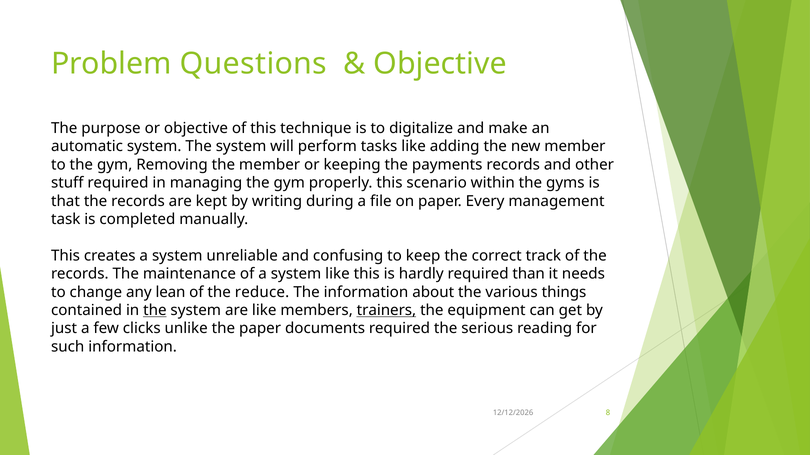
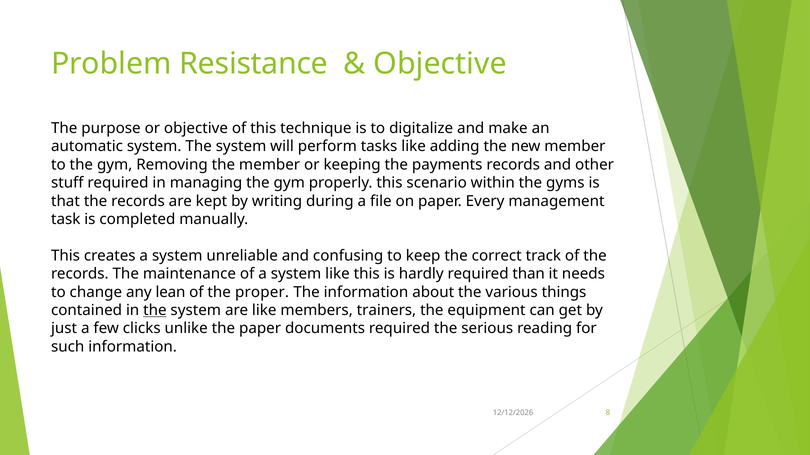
Questions: Questions -> Resistance
reduce: reduce -> proper
trainers underline: present -> none
